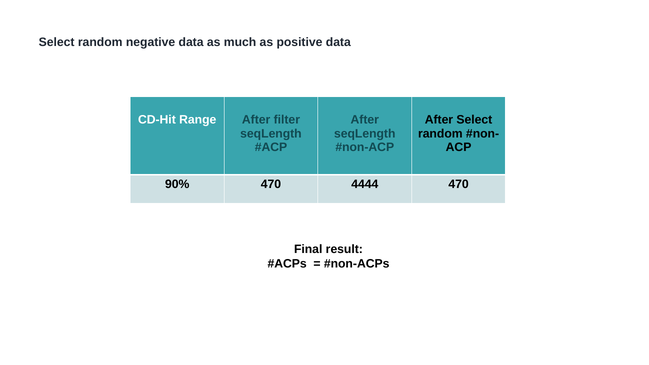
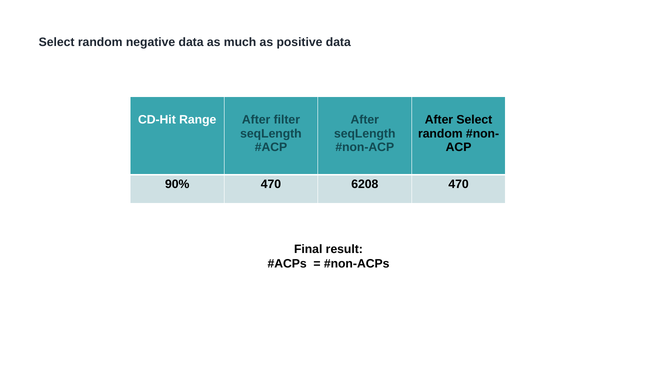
4444: 4444 -> 6208
